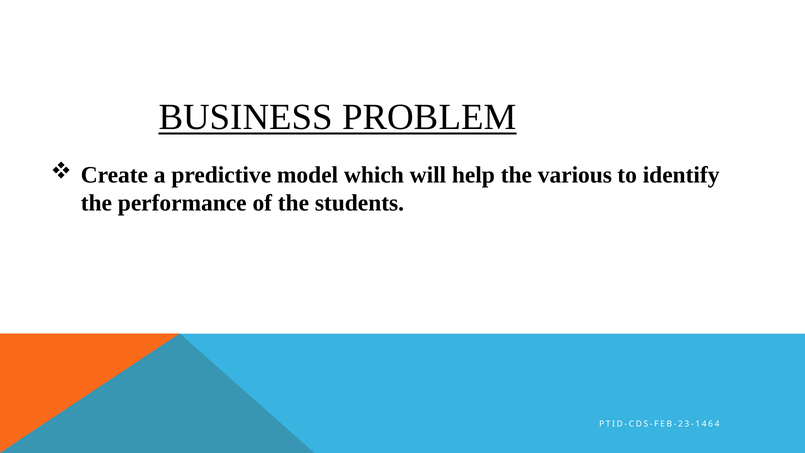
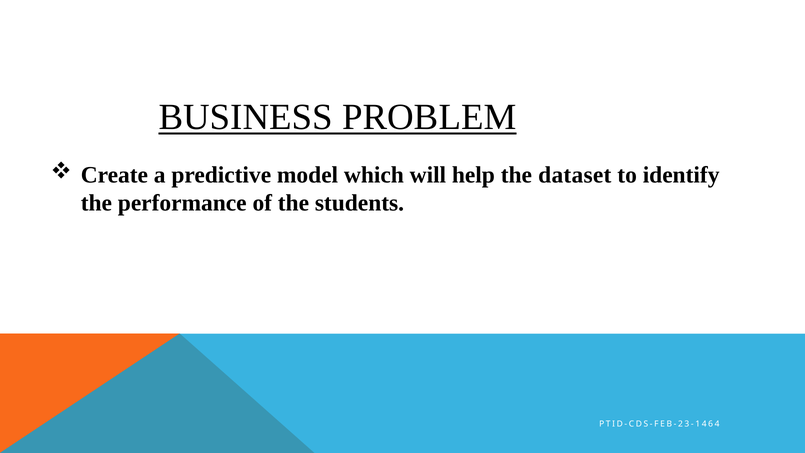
various: various -> dataset
